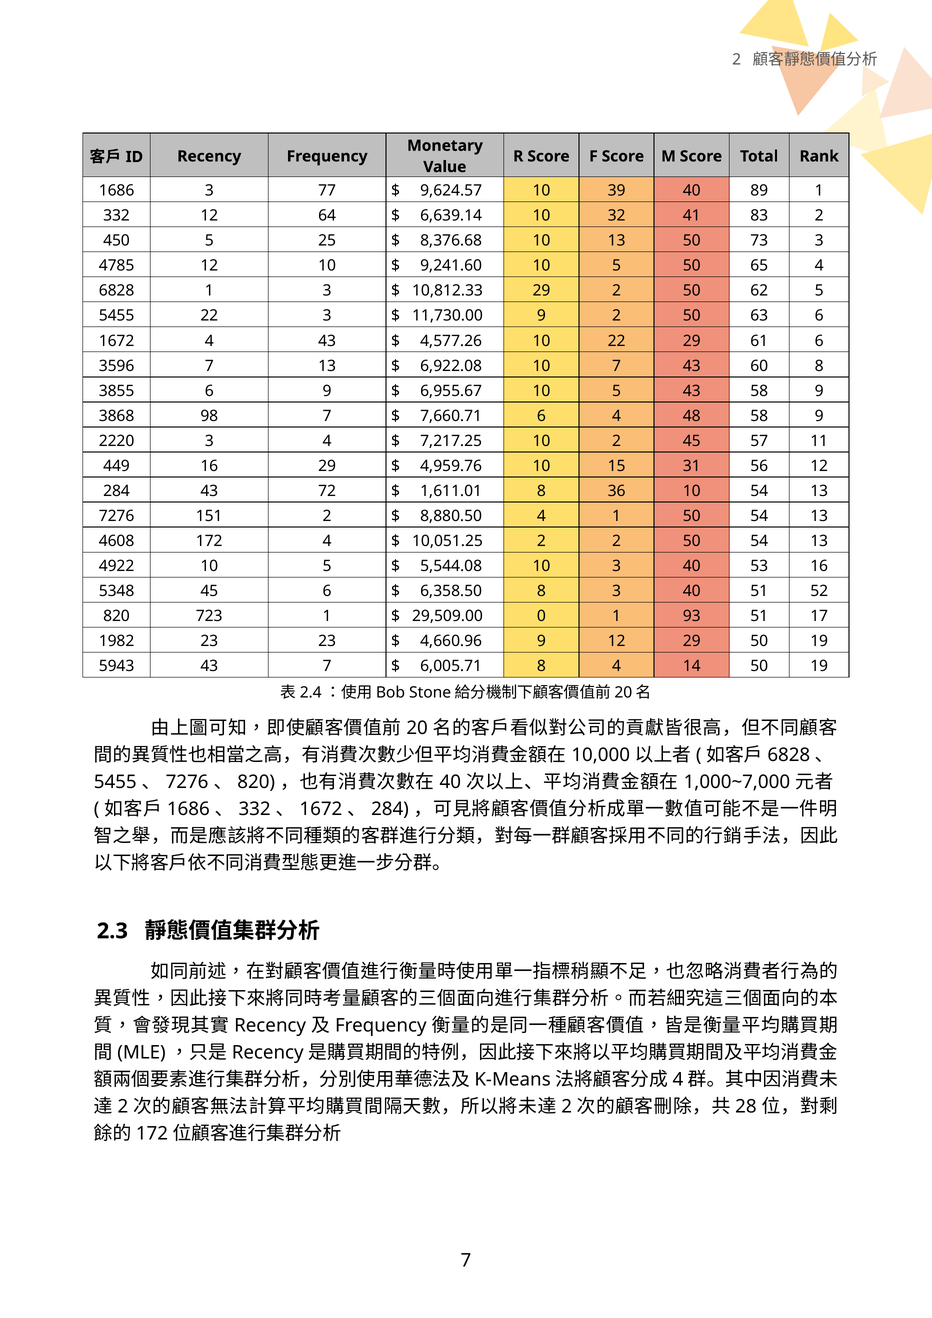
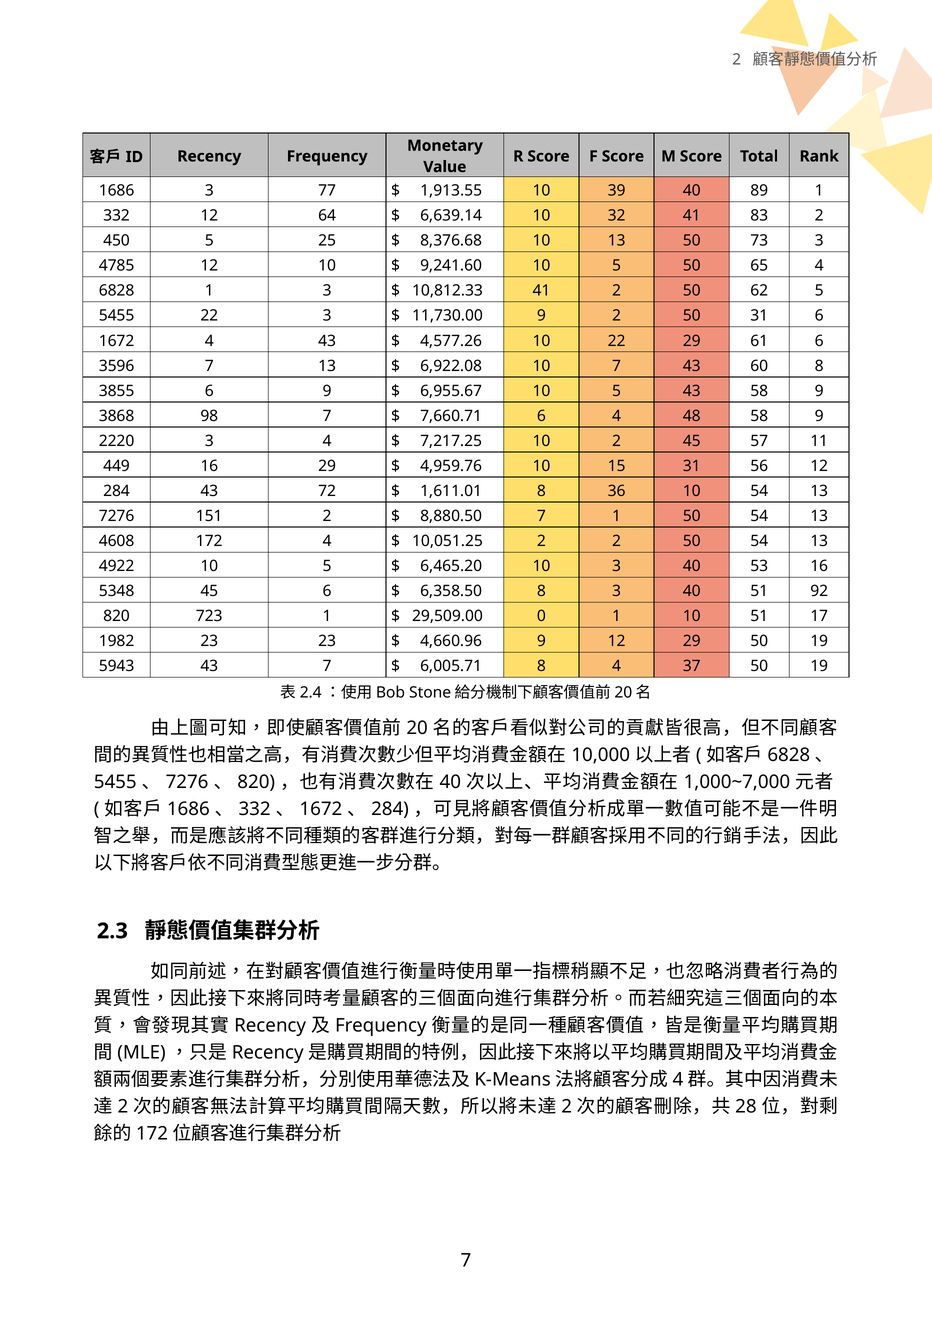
9,624.57: 9,624.57 -> 1,913.55
10,812.33 29: 29 -> 41
50 63: 63 -> 31
8,880.50 4: 4 -> 7
5,544.08: 5,544.08 -> 6,465.20
52: 52 -> 92
1 93: 93 -> 10
14: 14 -> 37
